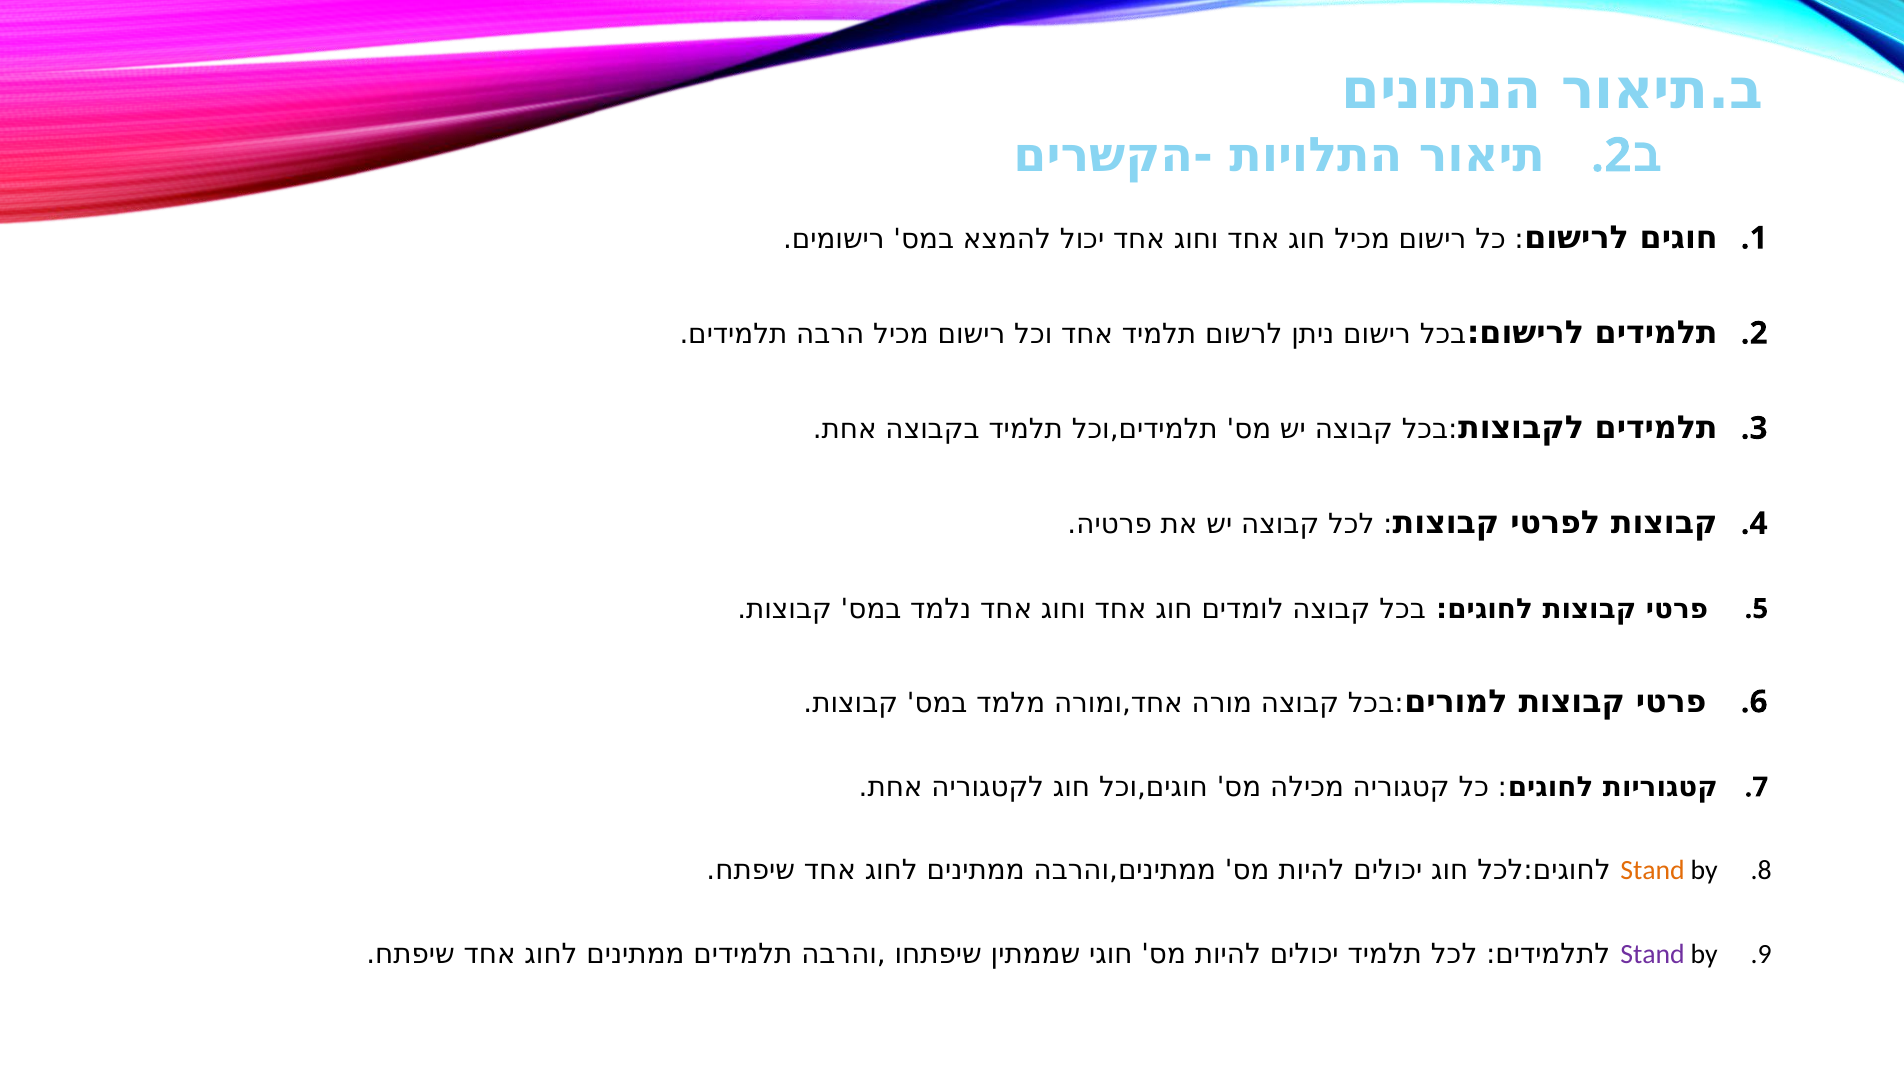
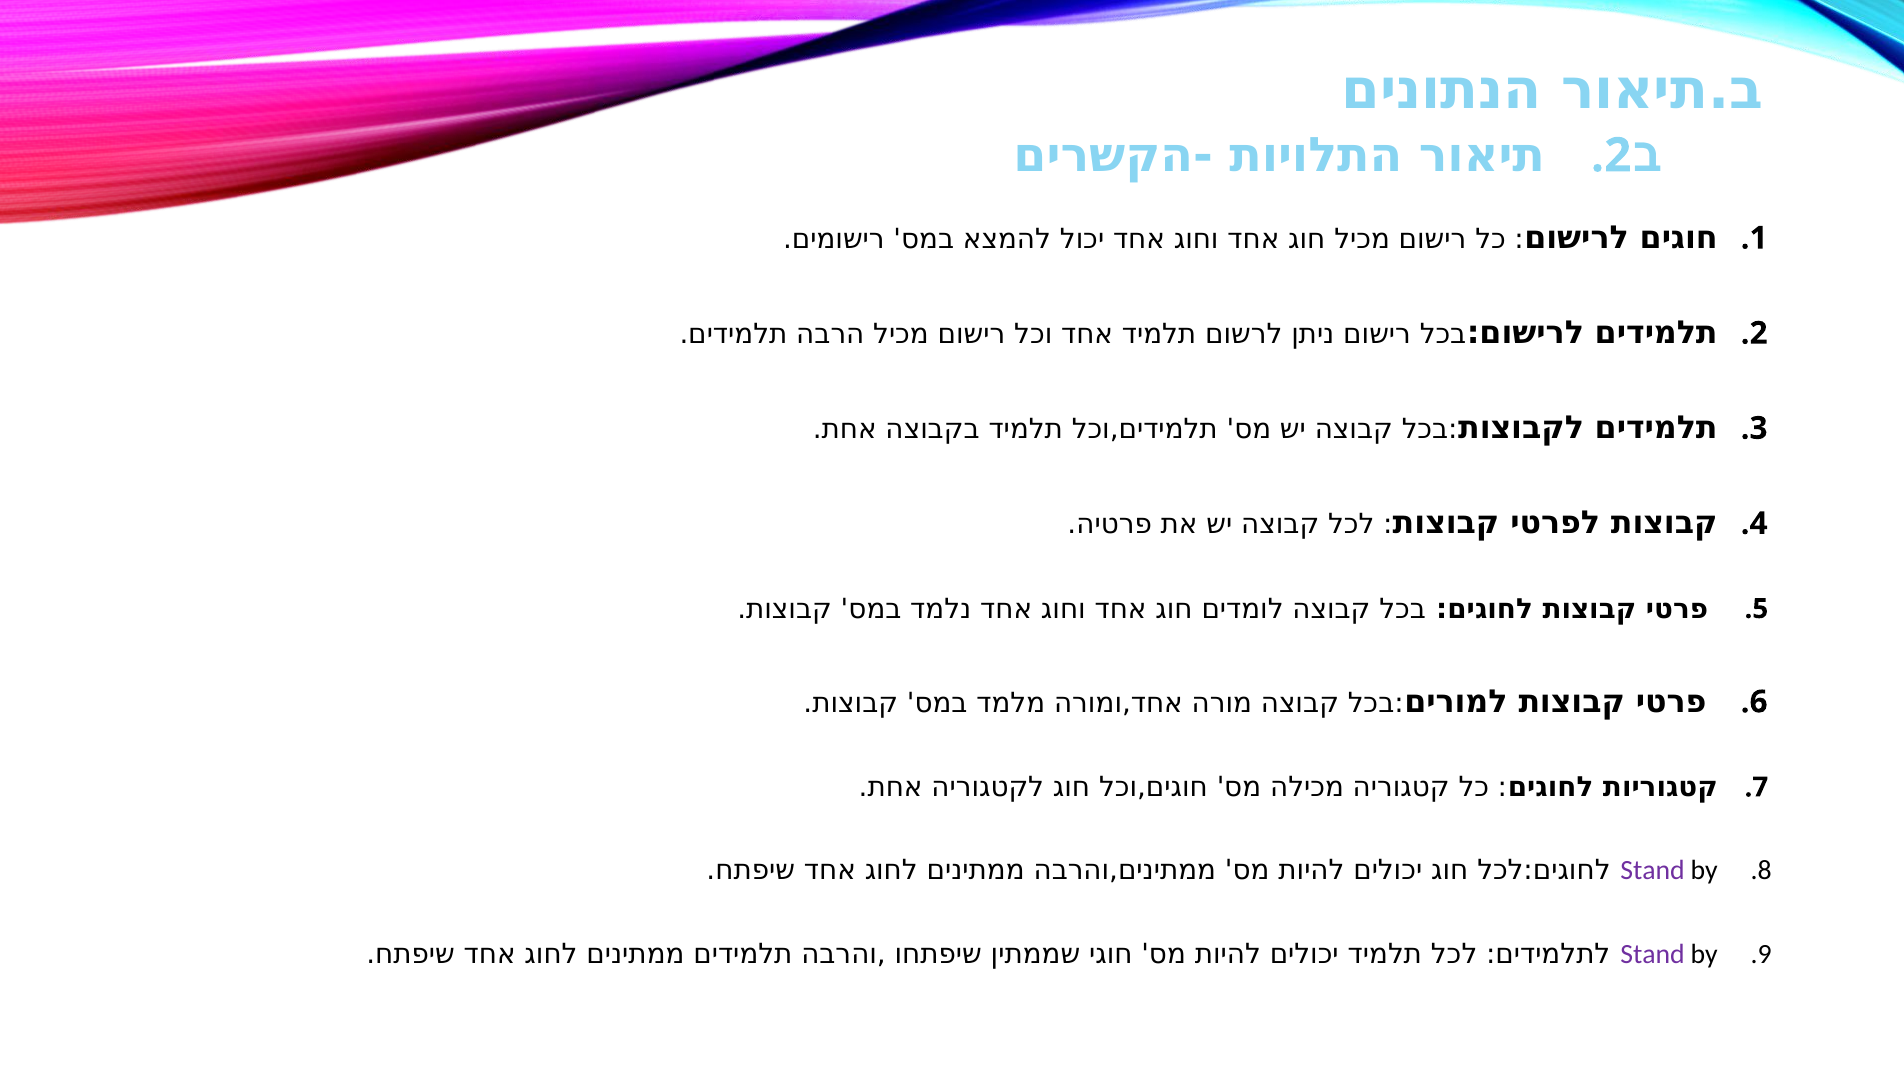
Stand at (1652, 871) colour: orange -> purple
